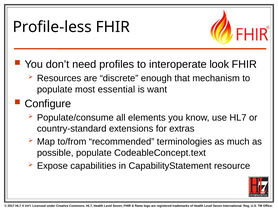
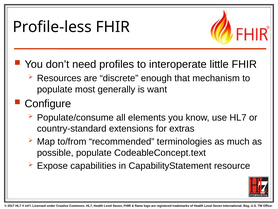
look: look -> little
essential: essential -> generally
